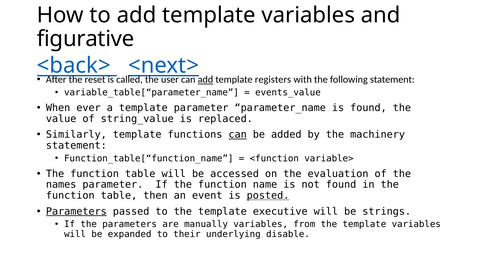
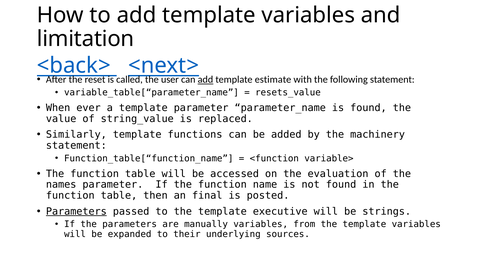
figurative: figurative -> limitation
registers: registers -> estimate
events_value: events_value -> resets_value
can at (238, 135) underline: present -> none
event: event -> final
posted underline: present -> none
disable: disable -> sources
